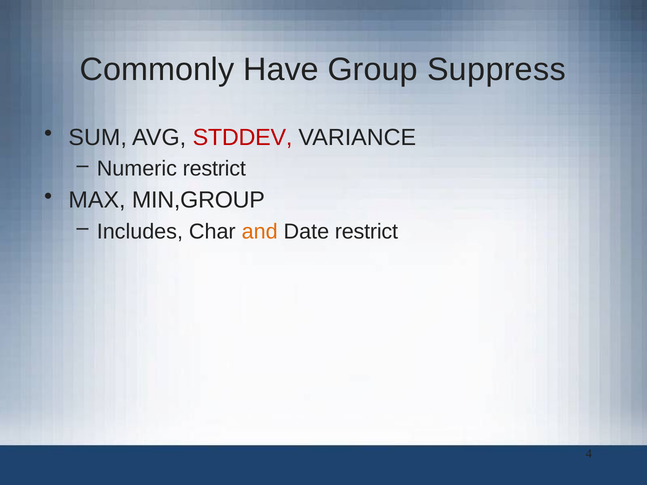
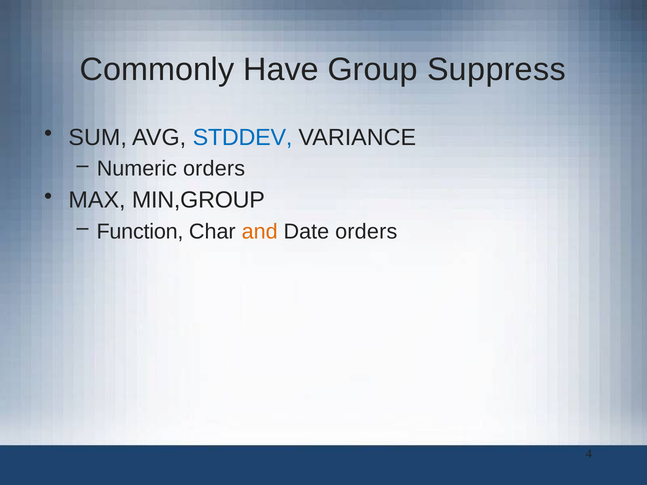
STDDEV colour: red -> blue
Numeric restrict: restrict -> orders
Includes: Includes -> Function
Date restrict: restrict -> orders
